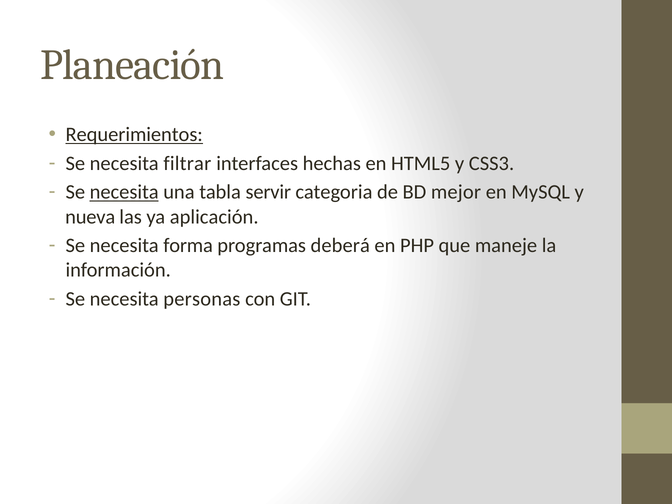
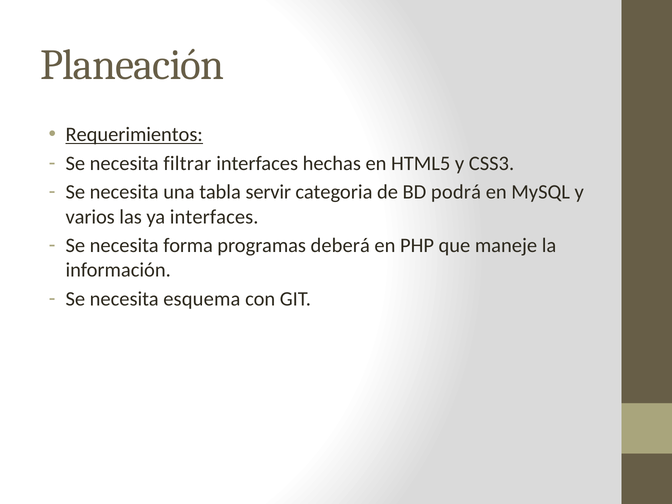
necesita at (124, 192) underline: present -> none
mejor: mejor -> podrá
nueva: nueva -> varios
ya aplicación: aplicación -> interfaces
personas: personas -> esquema
